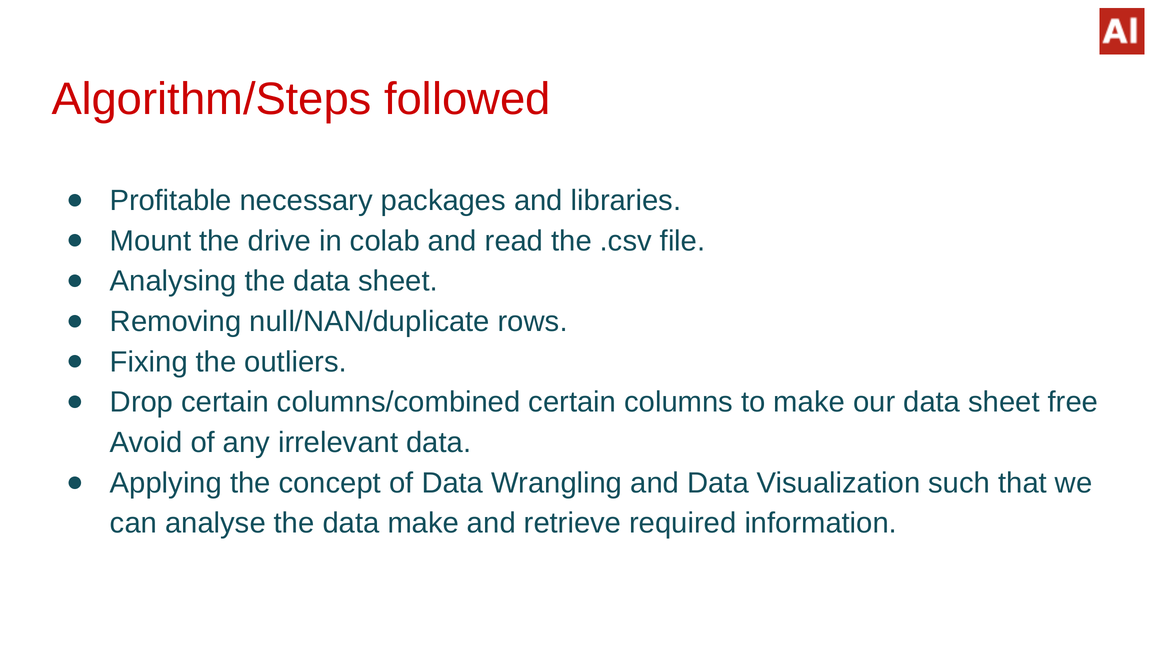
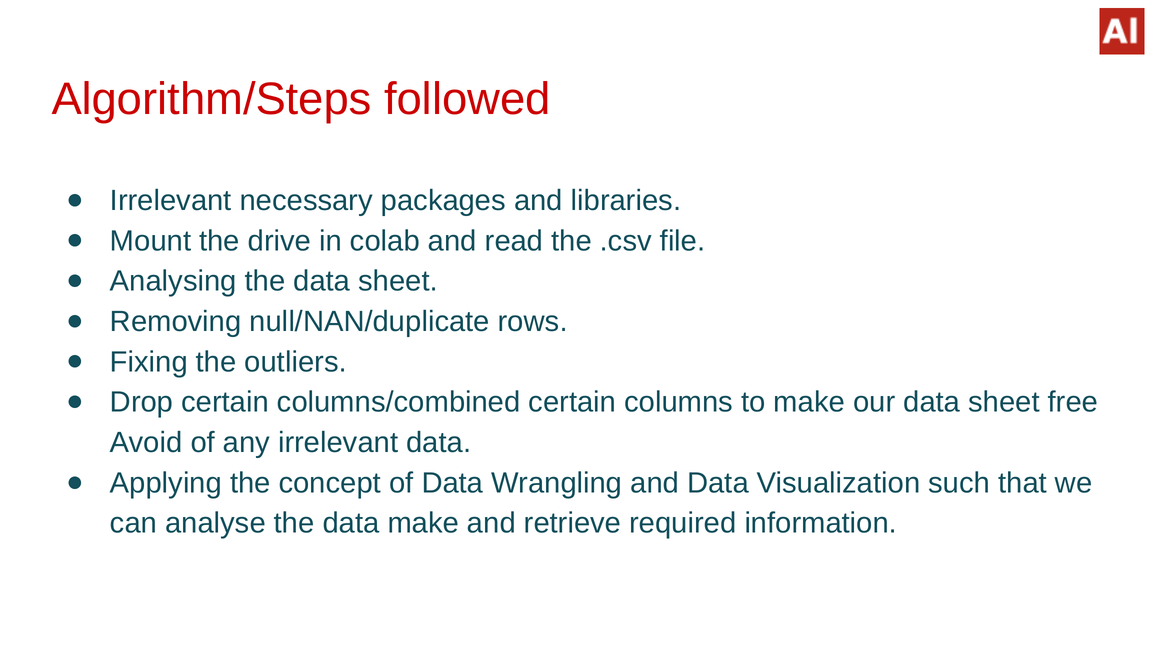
Profitable at (171, 200): Profitable -> Irrelevant
